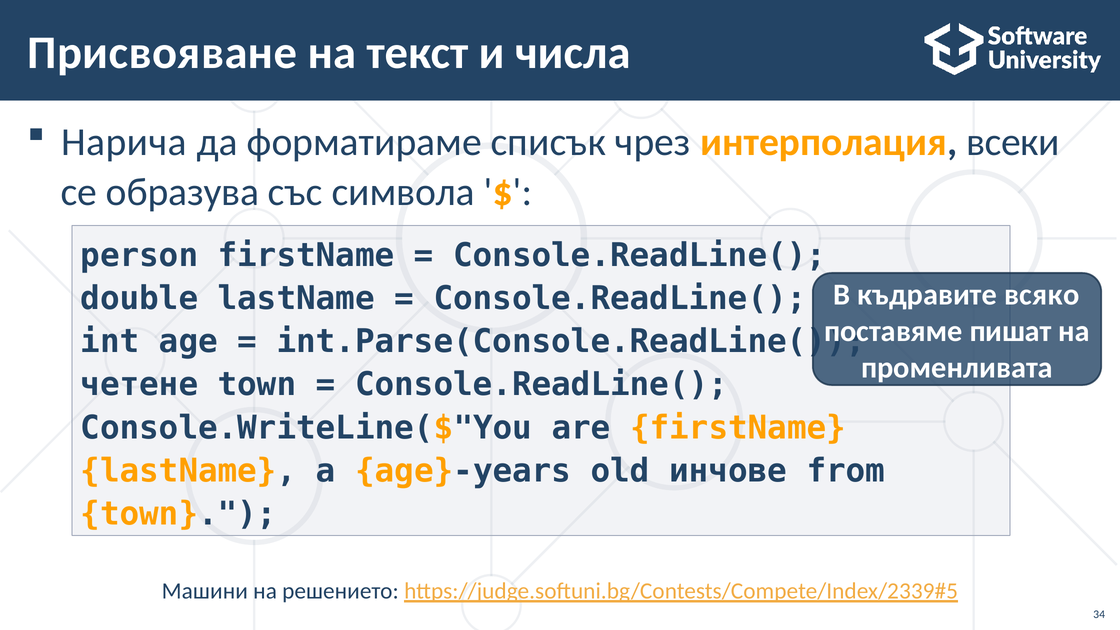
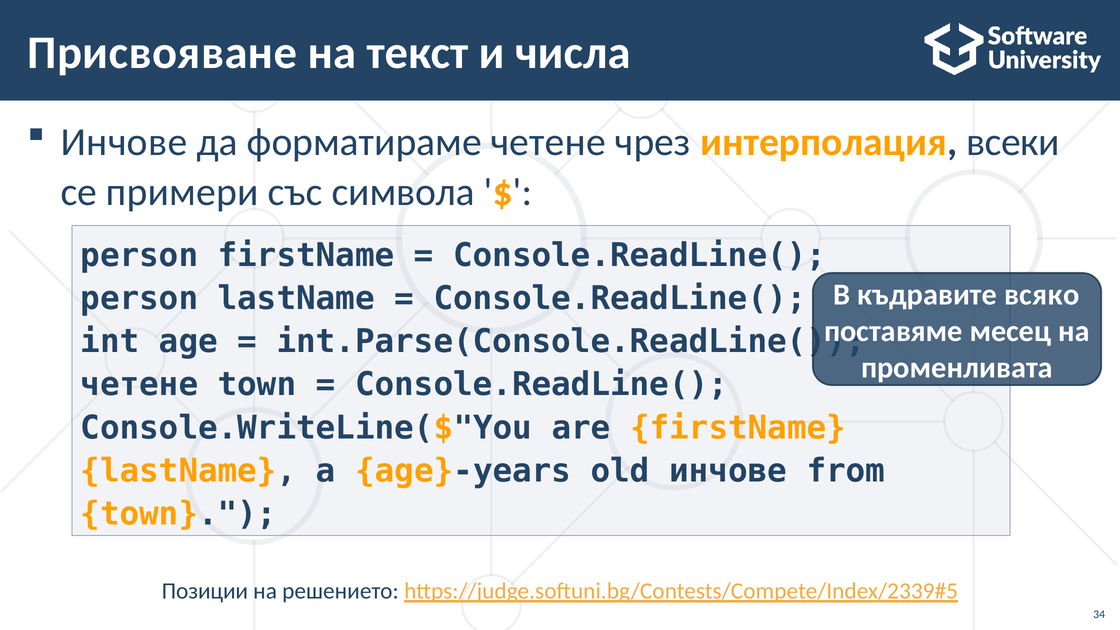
Нарича at (124, 142): Нарича -> Инчове
форматираме списък: списък -> четене
образува: образува -> примери
double at (139, 298): double -> person
пишат: пишат -> месец
Машини: Машини -> Позиции
